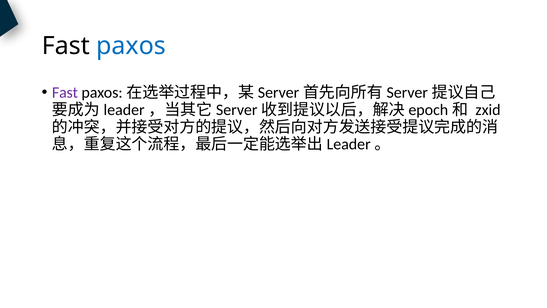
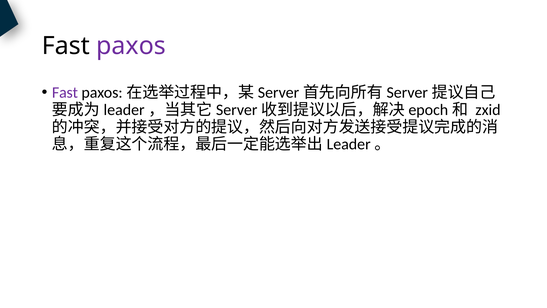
paxos colour: blue -> purple
